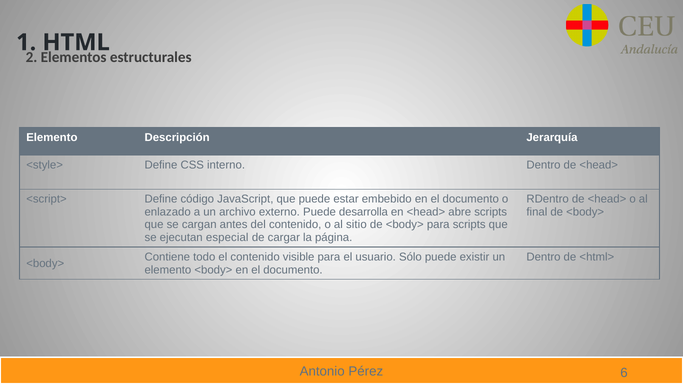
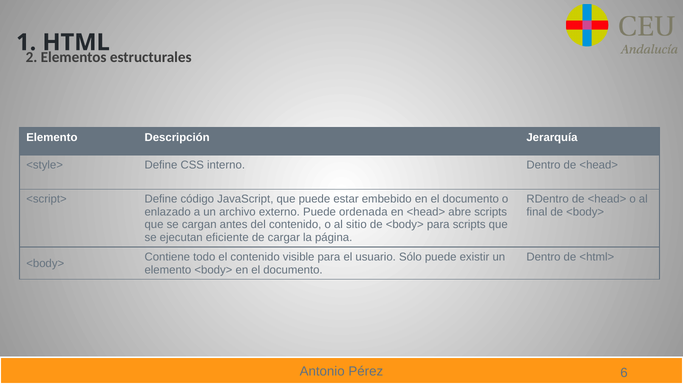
desarrolla: desarrolla -> ordenada
especial: especial -> eficiente
